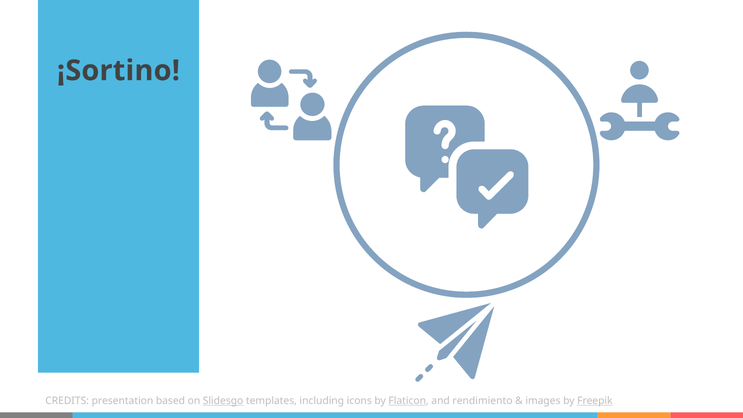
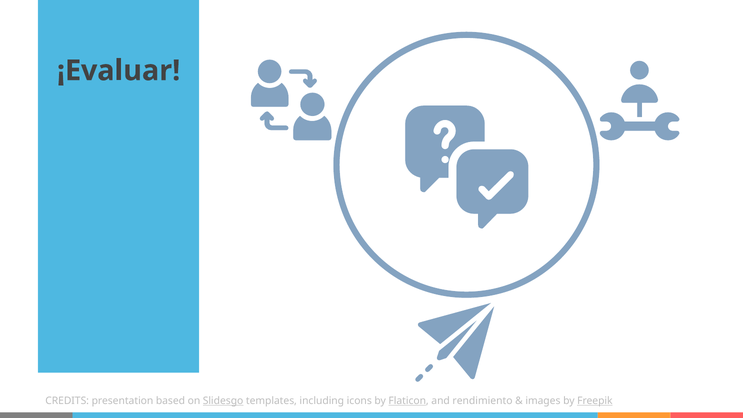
¡Sortino: ¡Sortino -> ¡Evaluar
